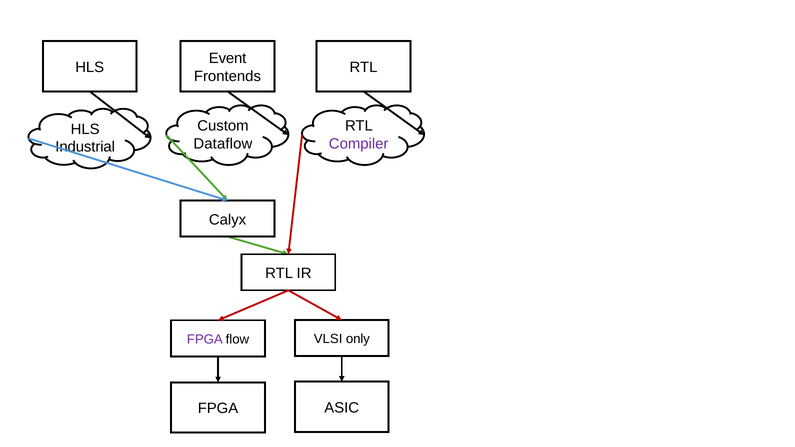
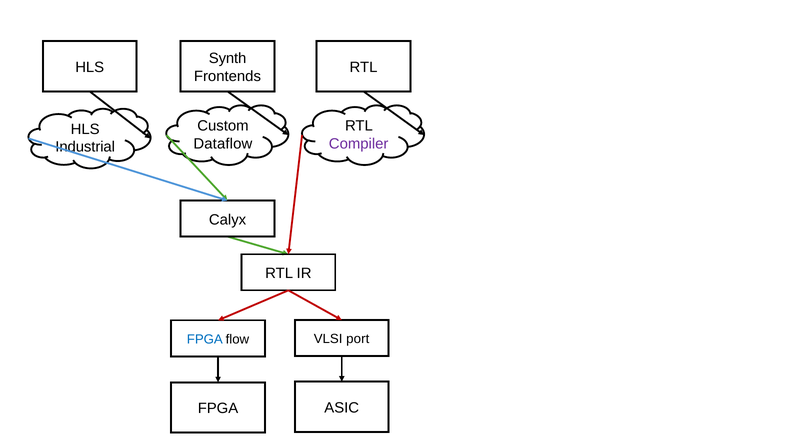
Event: Event -> Synth
FPGA at (205, 339) colour: purple -> blue
only: only -> port
